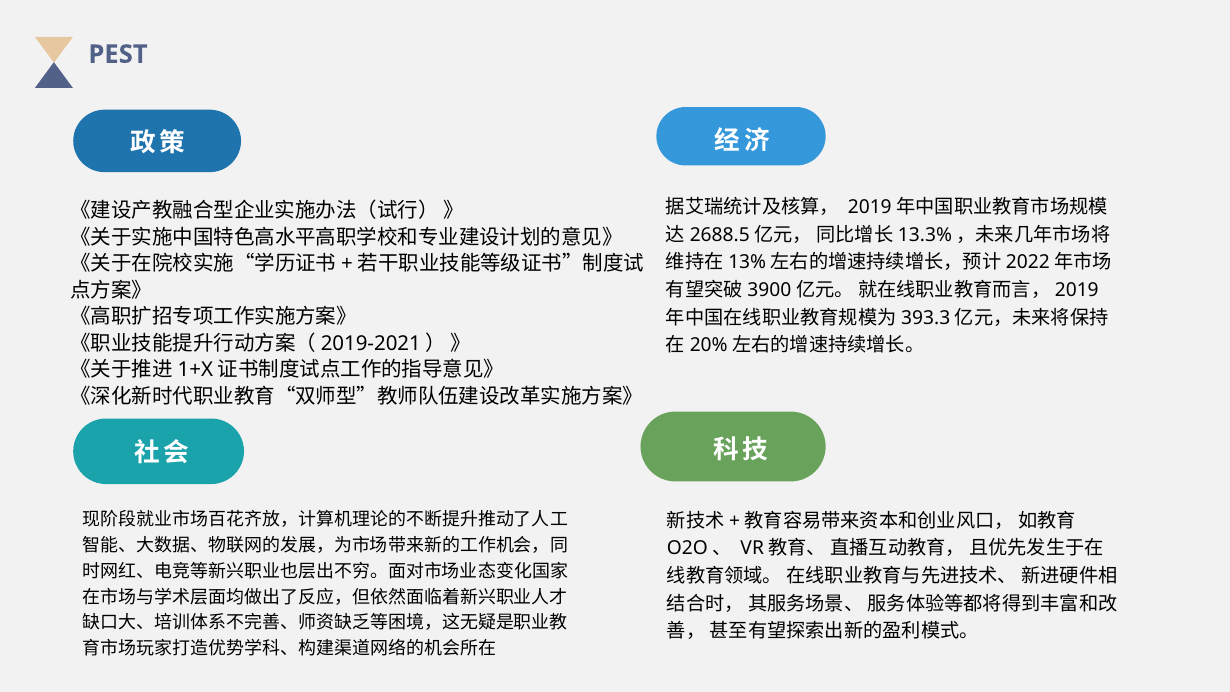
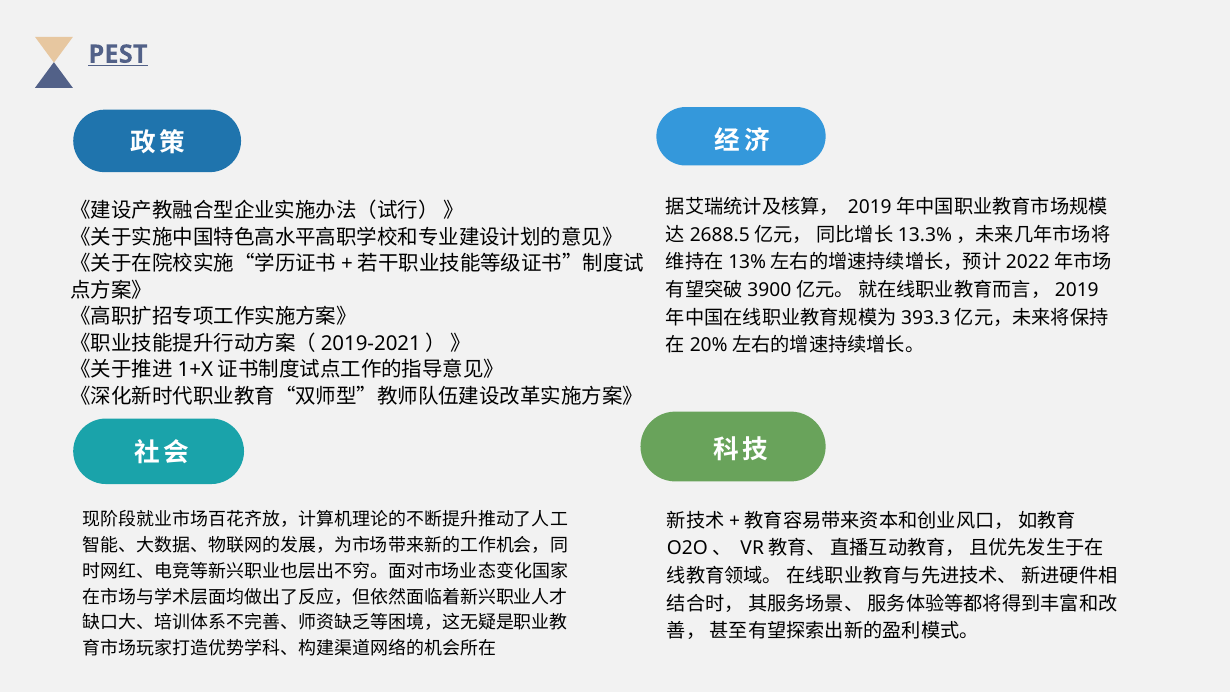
PEST underline: none -> present
